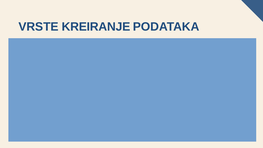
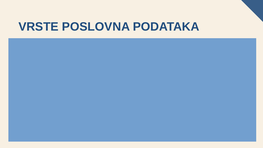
KREIRANJE: KREIRANJE -> POSLOVNA
